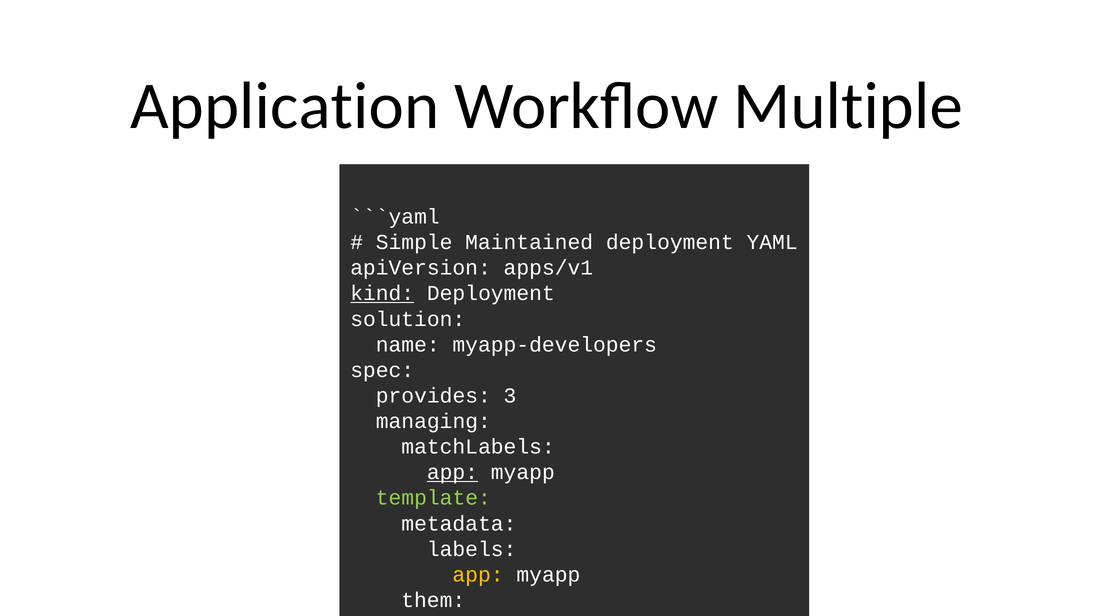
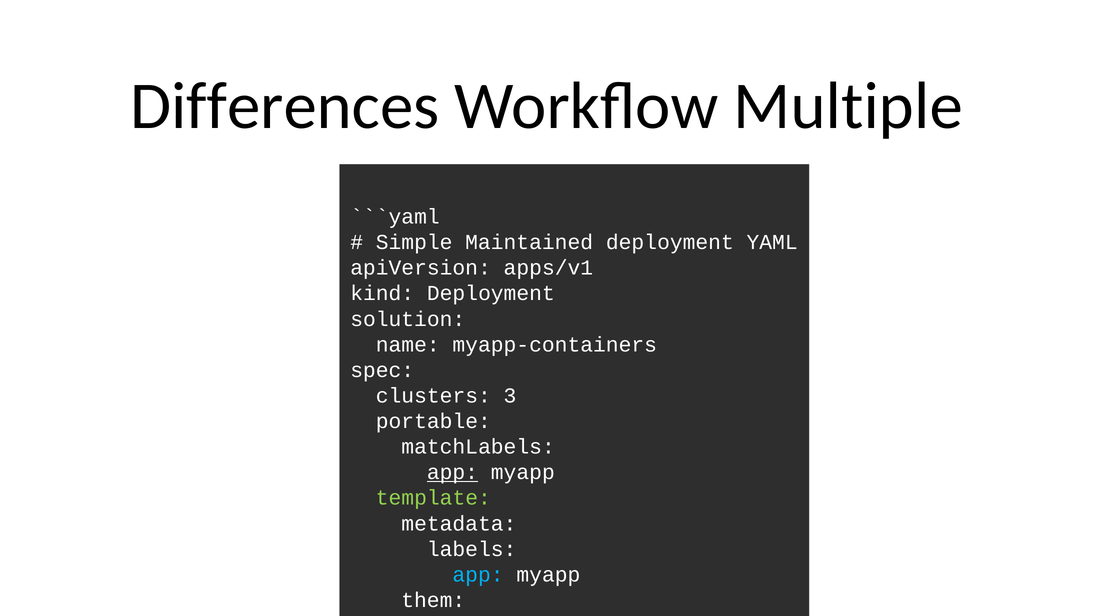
Application: Application -> Differences
kind underline: present -> none
myapp-developers: myapp-developers -> myapp-containers
provides: provides -> clusters
managing: managing -> portable
app at (478, 574) colour: yellow -> light blue
